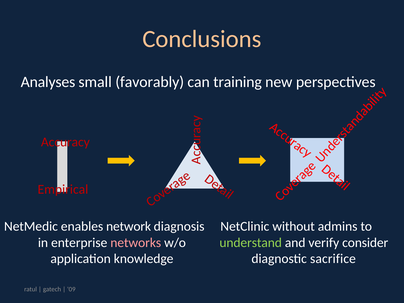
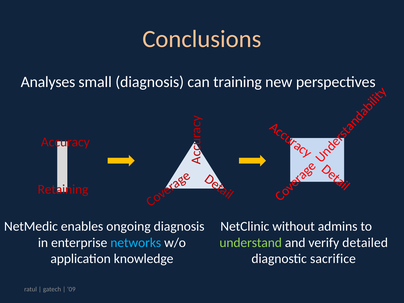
small favorably: favorably -> diagnosis
Empirical: Empirical -> Retaining
network: network -> ongoing
networks colour: pink -> light blue
consider: consider -> detailed
